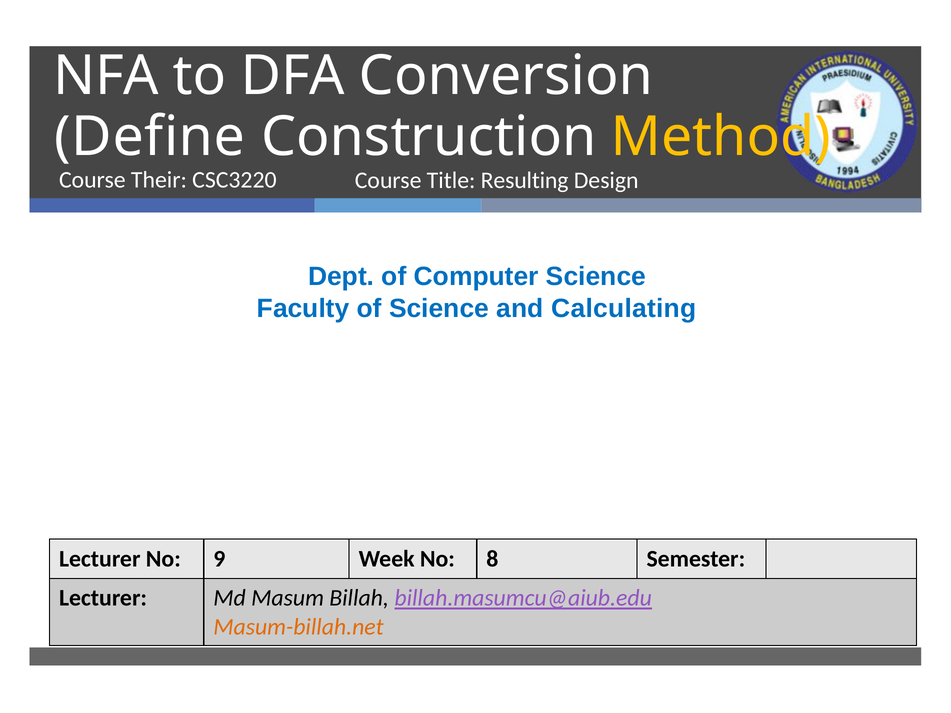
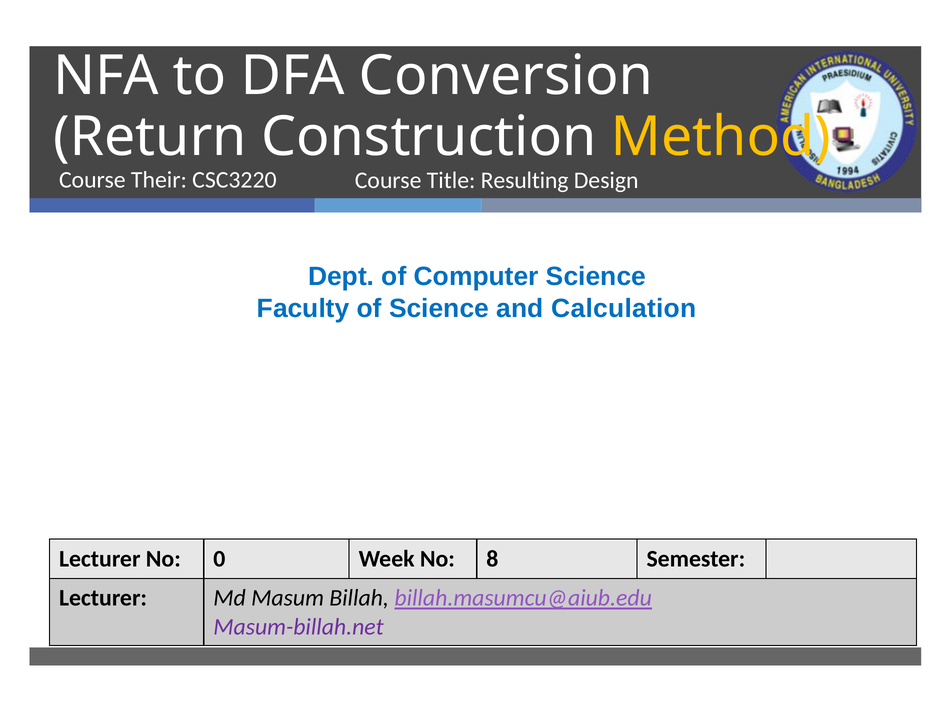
Define: Define -> Return
Calculating: Calculating -> Calculation
9: 9 -> 0
Masum-billah.net colour: orange -> purple
